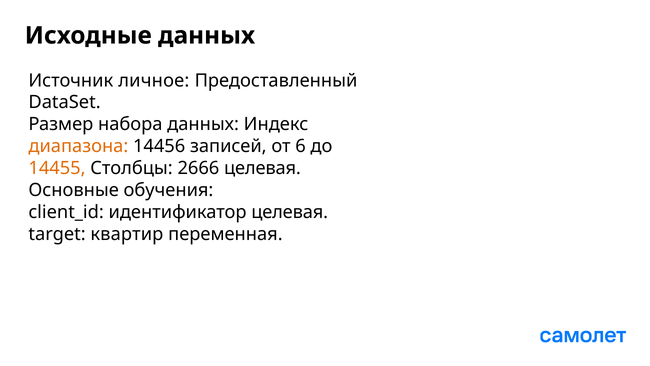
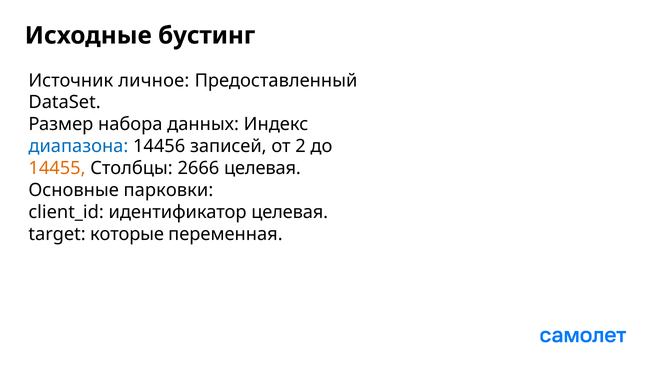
Исходные данных: данных -> бустинг
диапазона colour: orange -> blue
6: 6 -> 2
обучения: обучения -> парковки
квартир: квартир -> которые
